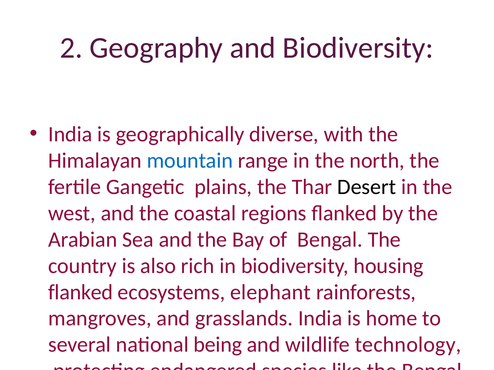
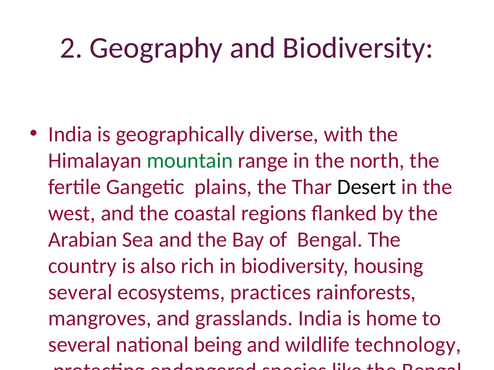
mountain colour: blue -> green
flanked at (81, 292): flanked -> several
ecosystems elephant: elephant -> practices
